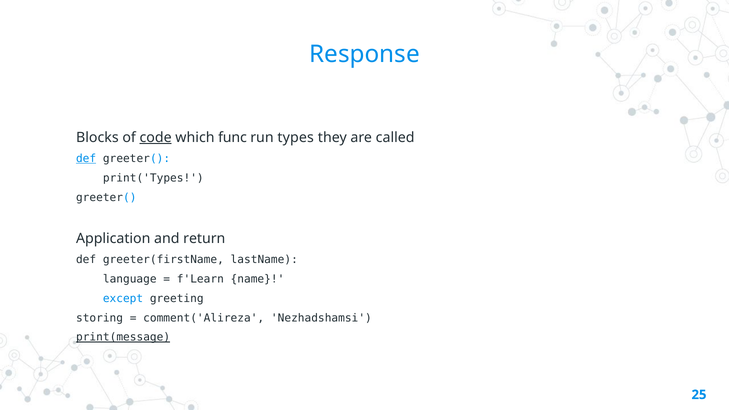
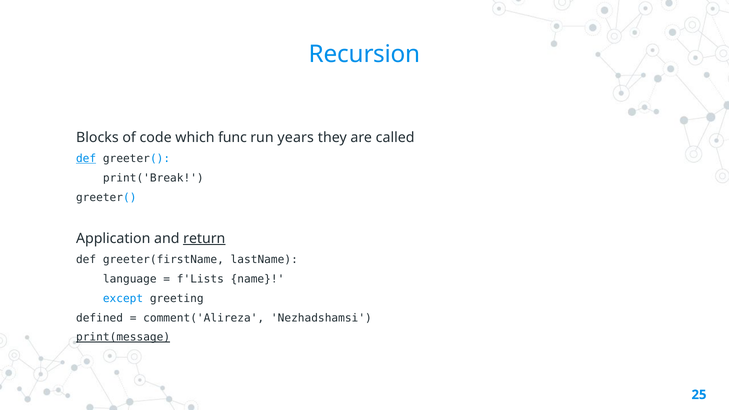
Response: Response -> Recursion
code underline: present -> none
types: types -> years
print('Types: print('Types -> print('Break
return underline: none -> present
f'Learn: f'Learn -> f'Lists
storing: storing -> defined
